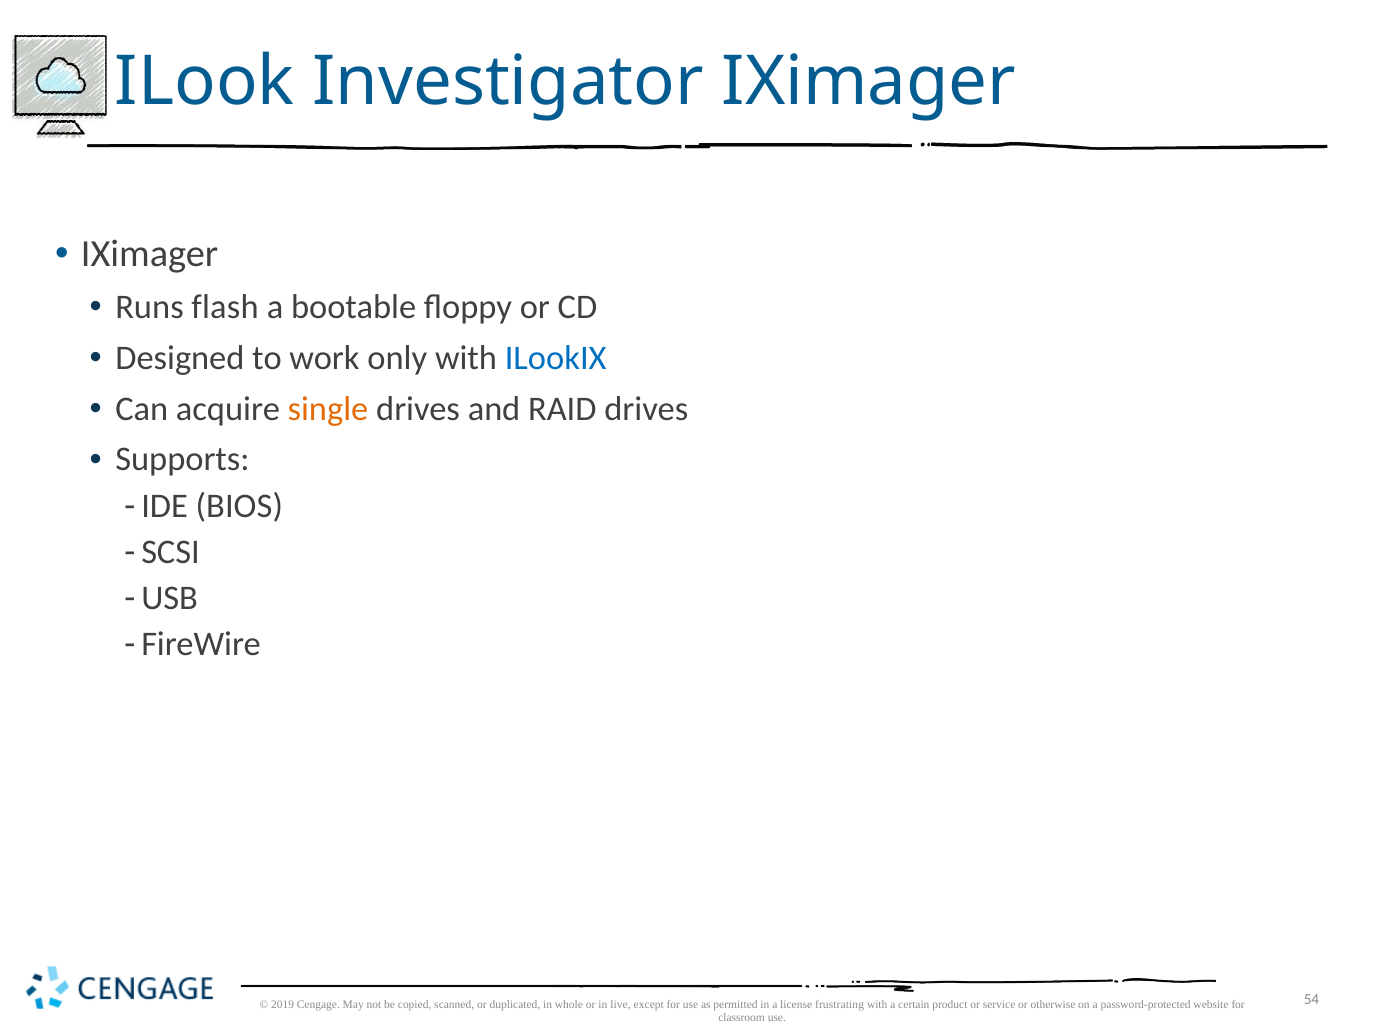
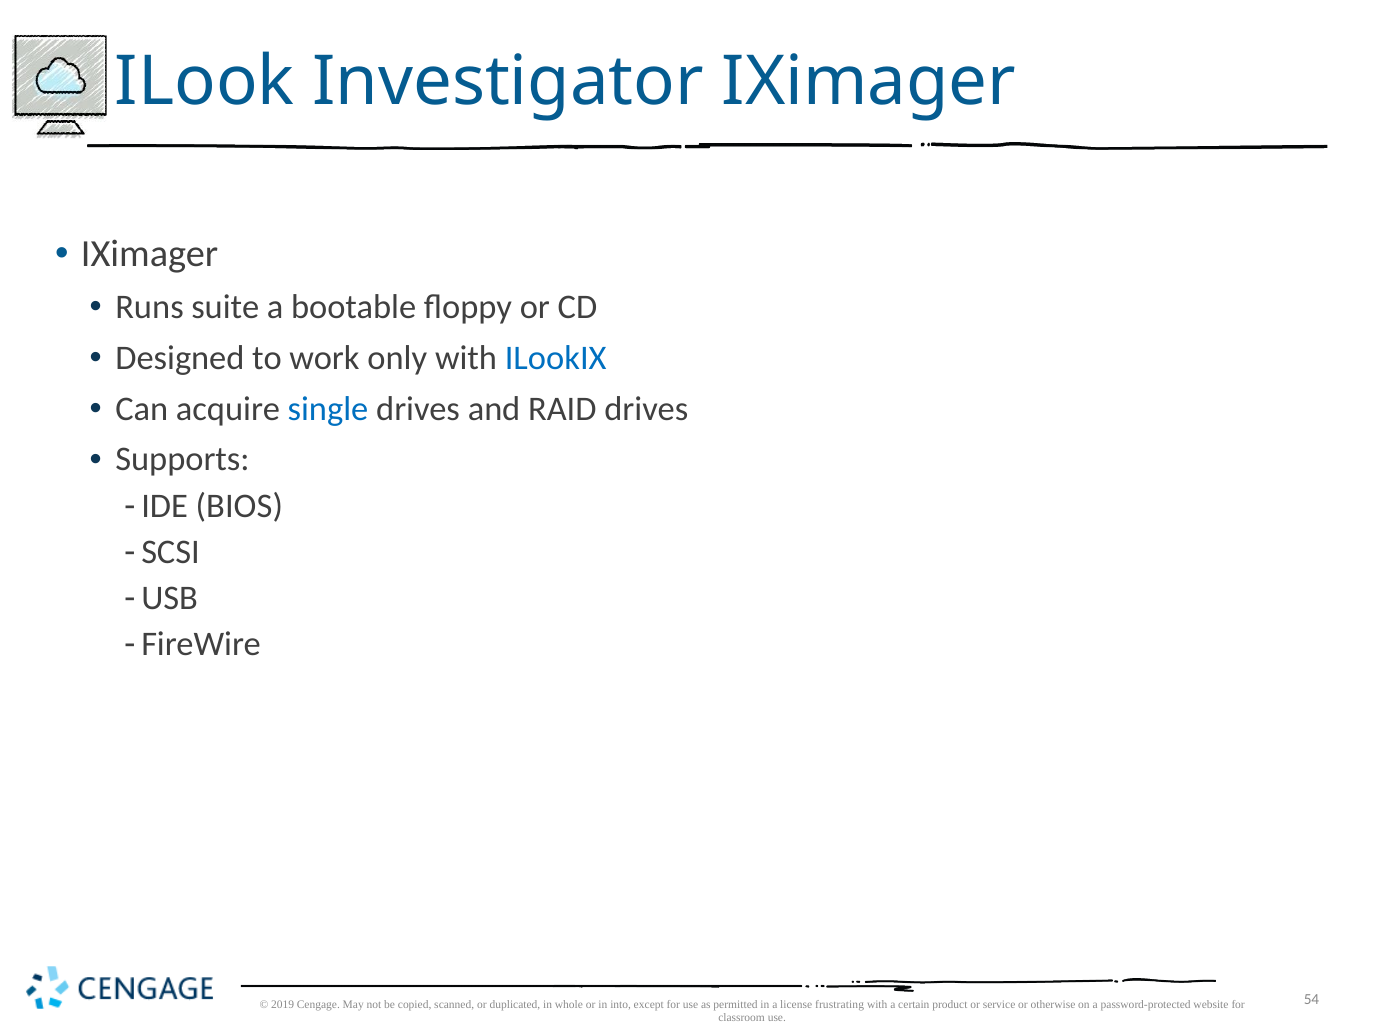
flash: flash -> suite
single colour: orange -> blue
live: live -> into
